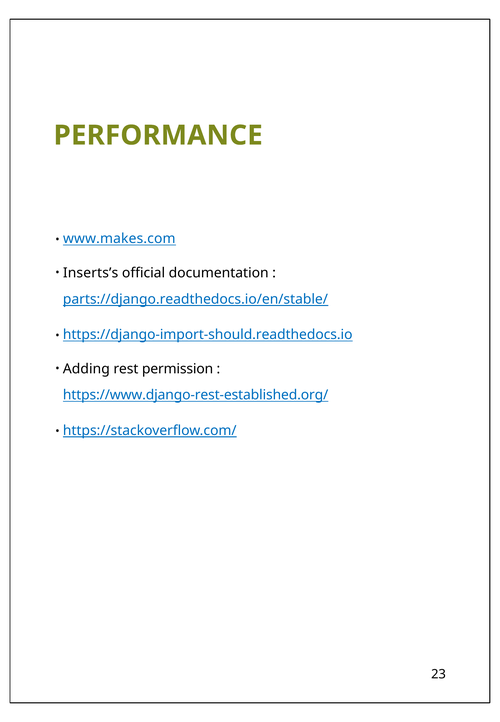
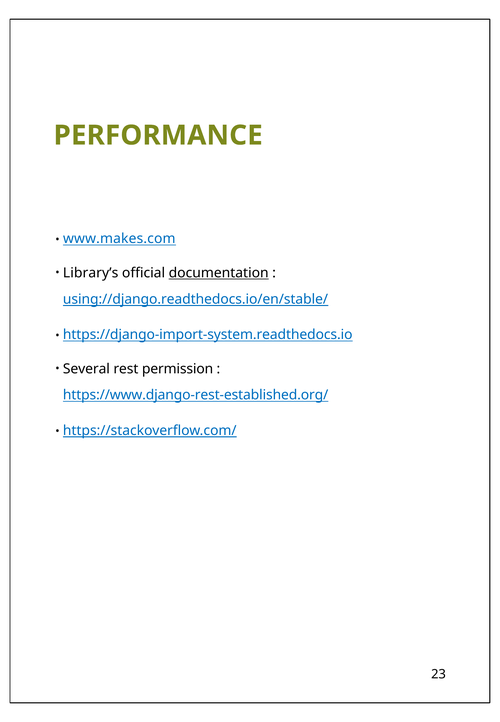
Inserts’s: Inserts’s -> Library’s
documentation underline: none -> present
parts://django.readthedocs.io/en/stable/: parts://django.readthedocs.io/en/stable/ -> using://django.readthedocs.io/en/stable/
https://django-import-should.readthedocs.io: https://django-import-should.readthedocs.io -> https://django-import-system.readthedocs.io
Adding: Adding -> Several
